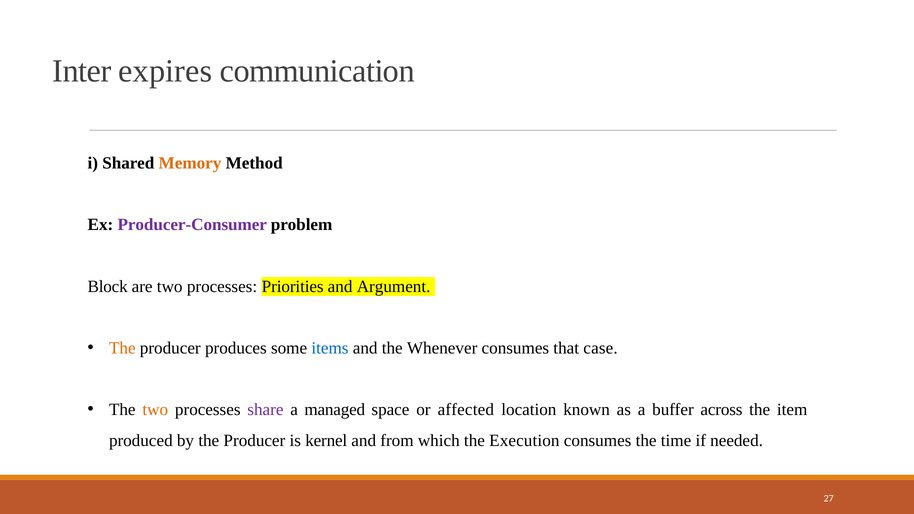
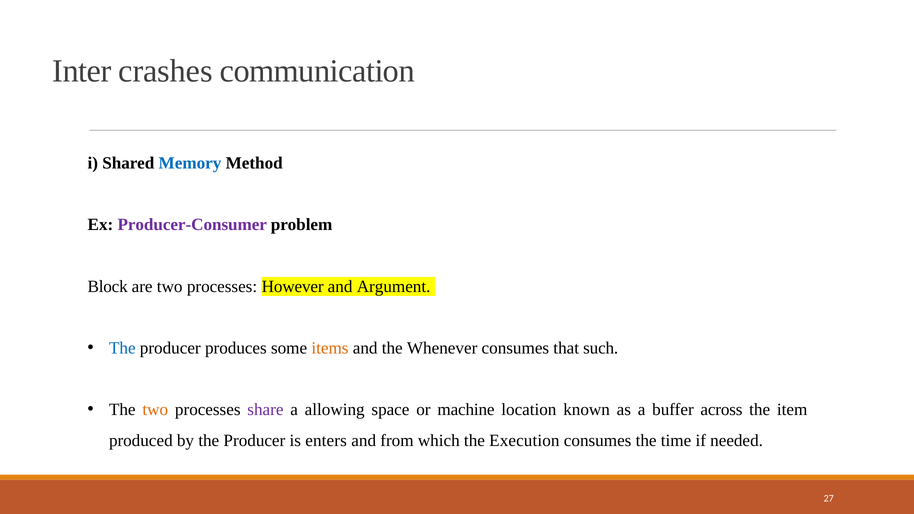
expires: expires -> crashes
Memory colour: orange -> blue
Priorities: Priorities -> However
The at (122, 348) colour: orange -> blue
items colour: blue -> orange
case: case -> such
managed: managed -> allowing
affected: affected -> machine
kernel: kernel -> enters
